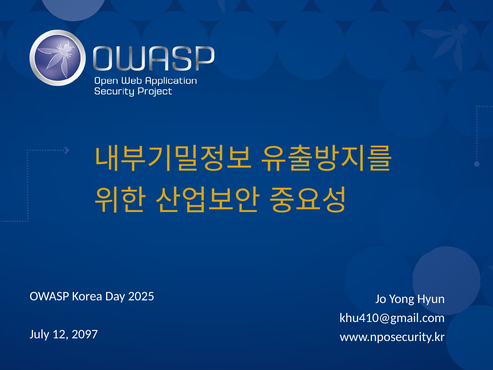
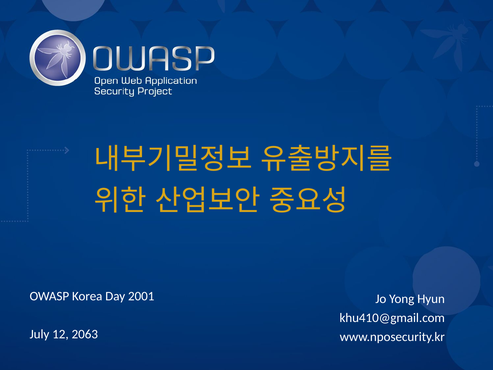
2025: 2025 -> 2001
2097: 2097 -> 2063
